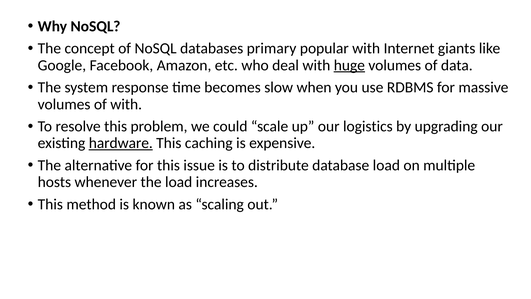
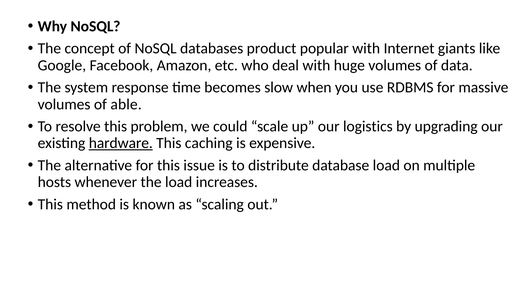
primary: primary -> product
huge underline: present -> none
of with: with -> able
